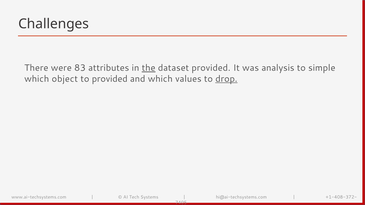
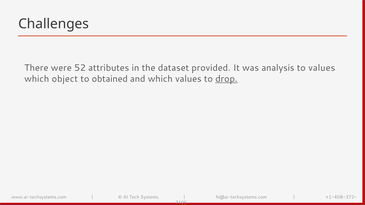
83: 83 -> 52
the underline: present -> none
to simple: simple -> values
to provided: provided -> obtained
